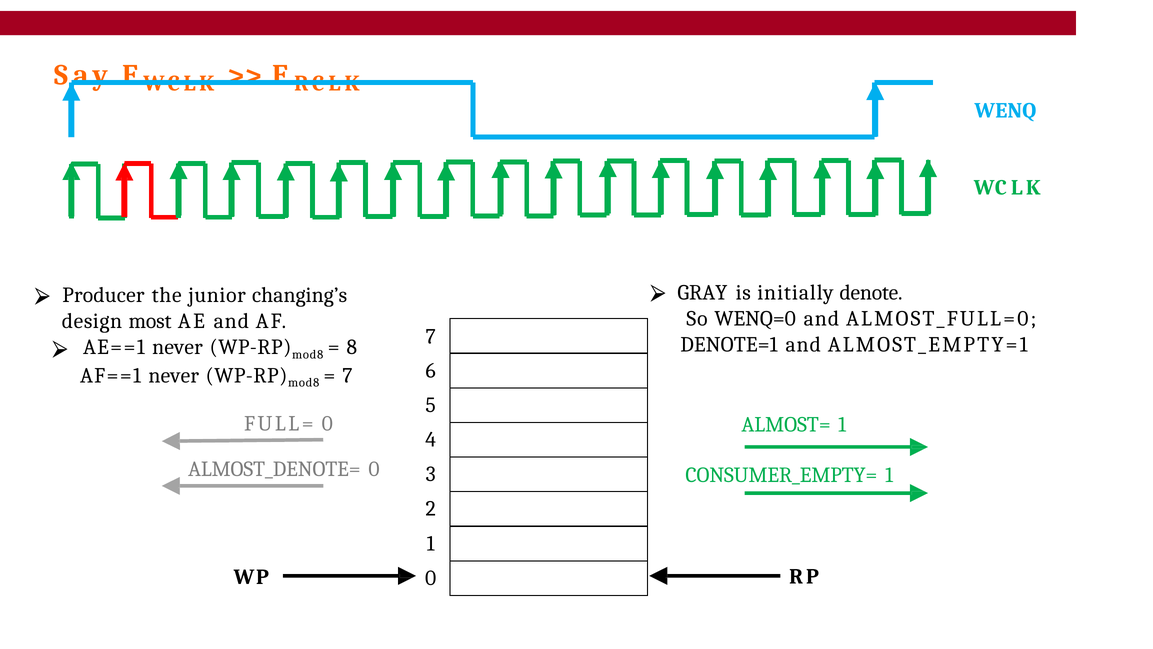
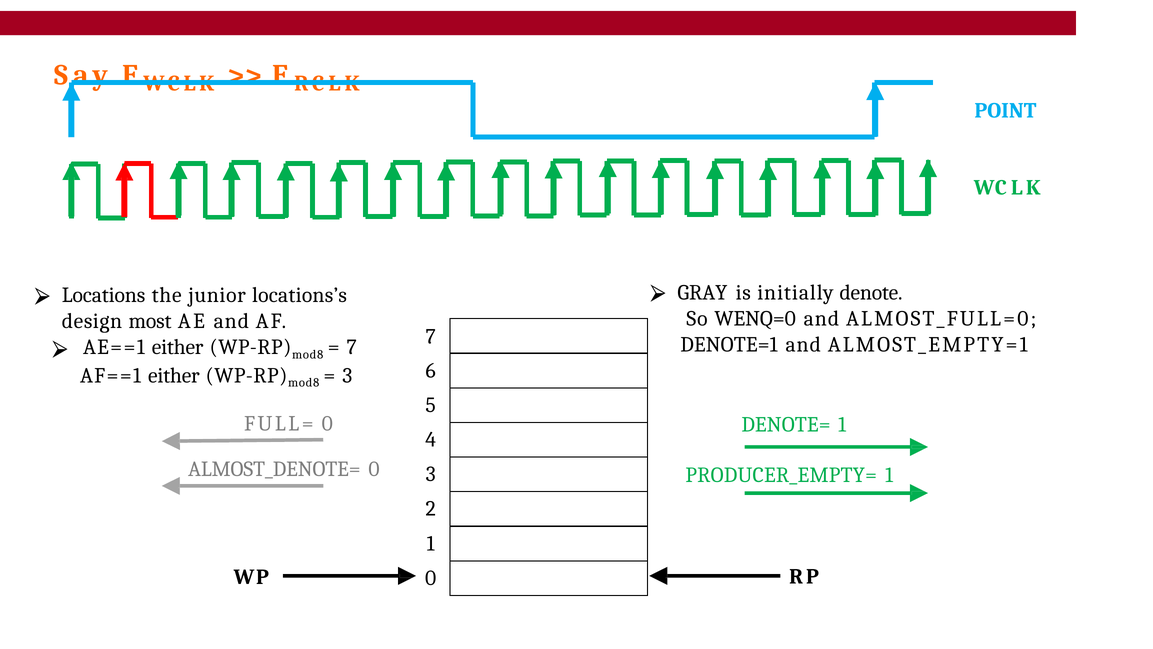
WENQ: WENQ -> POINT
Producer: Producer -> Locations
changing’s: changing’s -> locations’s
AE==1 never: never -> either
8 at (352, 347): 8 -> 7
AF==1 never: never -> either
7 at (347, 375): 7 -> 3
ALMOST=: ALMOST= -> DENOTE=
CONSUMER_EMPTY=: CONSUMER_EMPTY= -> PRODUCER_EMPTY=
